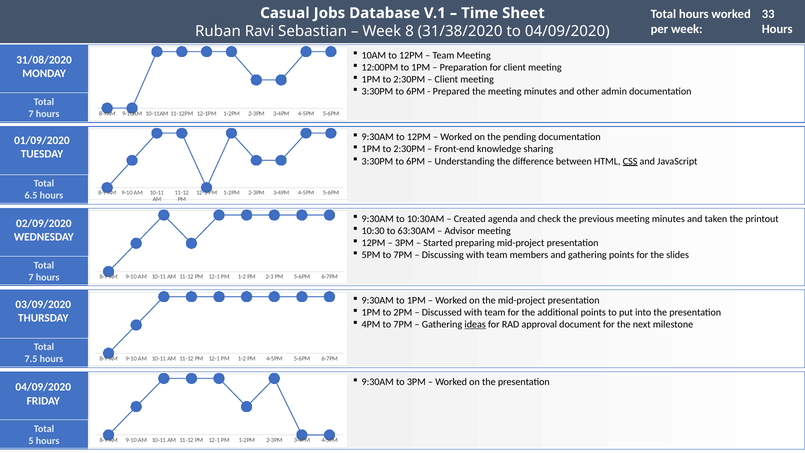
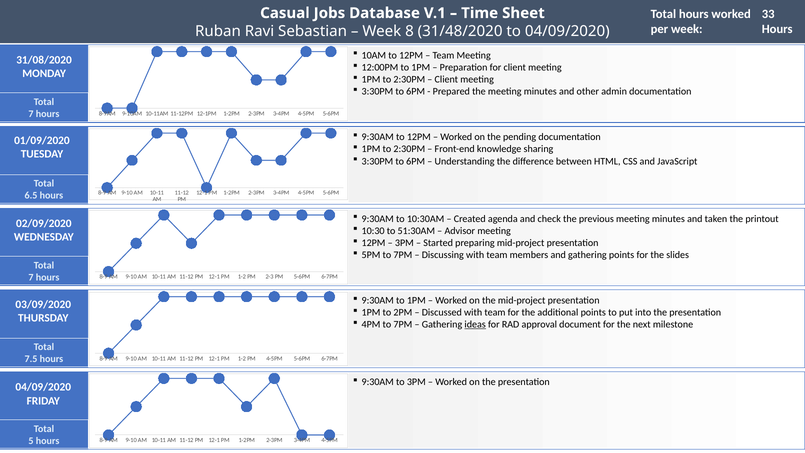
31/38/2020: 31/38/2020 -> 31/48/2020
CSS underline: present -> none
63:30AM: 63:30AM -> 51:30AM
